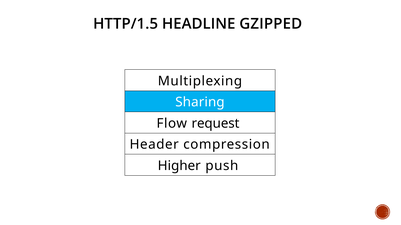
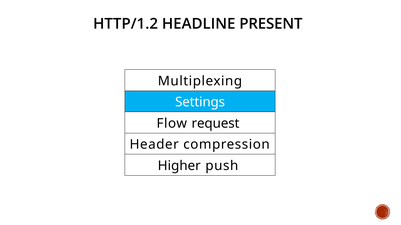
HTTP/1.5: HTTP/1.5 -> HTTP/1.2
GZIPPED: GZIPPED -> PRESENT
Sharing: Sharing -> Settings
